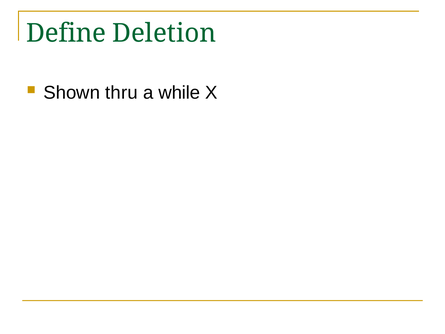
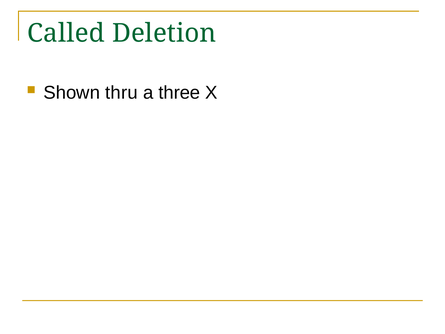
Define: Define -> Called
while: while -> three
